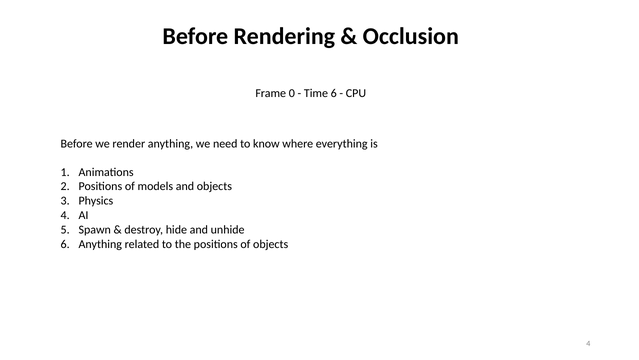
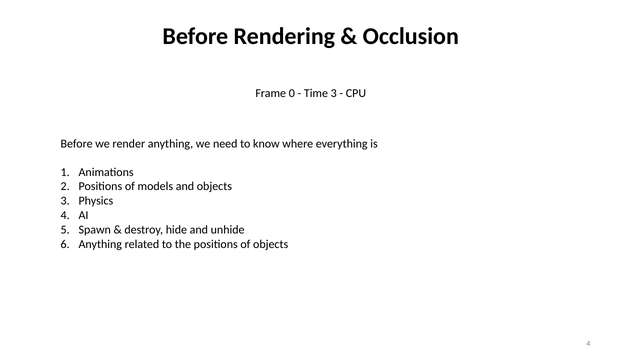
Time 6: 6 -> 3
